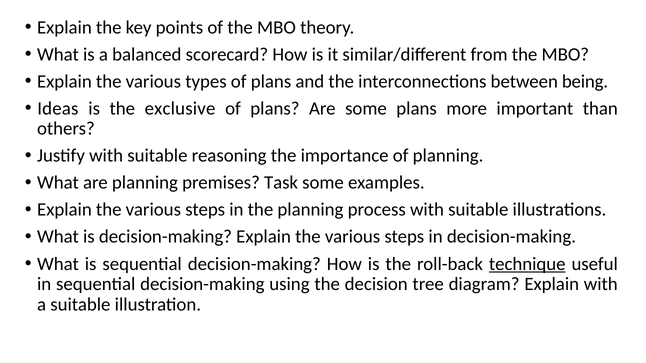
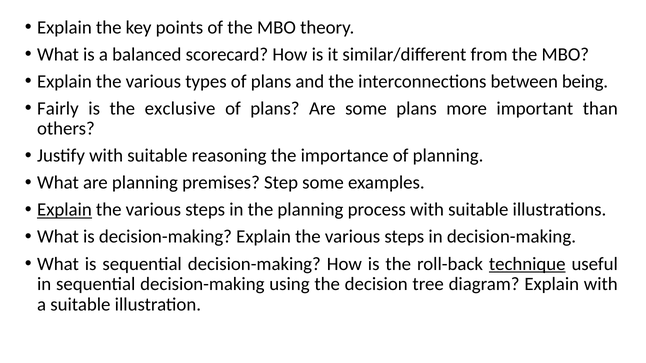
Ideas: Ideas -> Fairly
Task: Task -> Step
Explain at (64, 210) underline: none -> present
